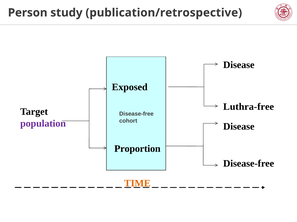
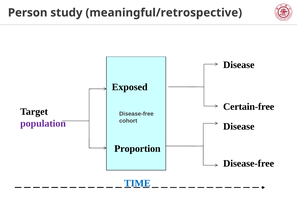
publication/retrospective: publication/retrospective -> meaningful/retrospective
Luthra-free: Luthra-free -> Certain-free
TIME colour: orange -> blue
